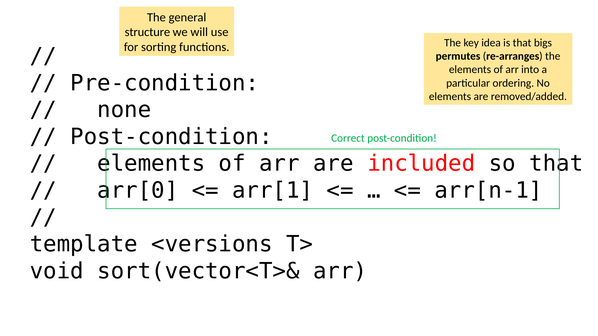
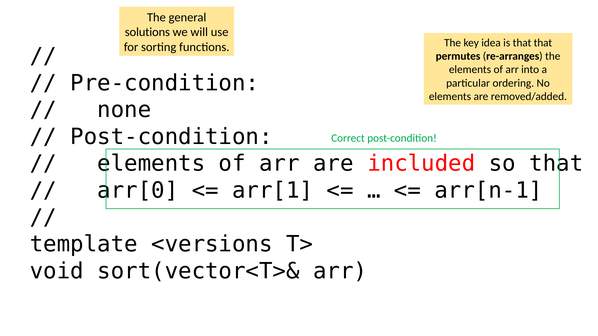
structure: structure -> solutions
that bigs: bigs -> that
